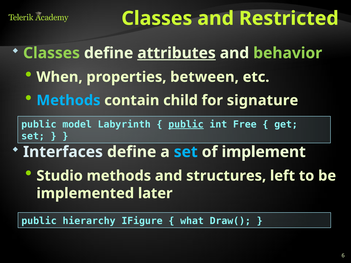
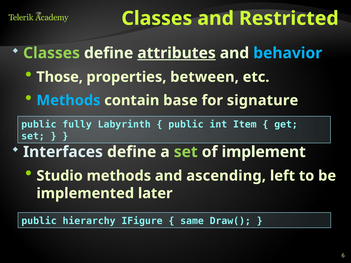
behavior colour: light green -> light blue
When: When -> Those
child: child -> base
model: model -> fully
public at (186, 125) underline: present -> none
Free: Free -> Item
set at (186, 152) colour: light blue -> light green
structures: structures -> ascending
what: what -> same
